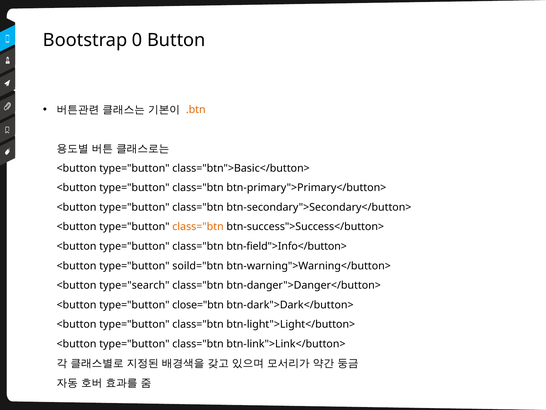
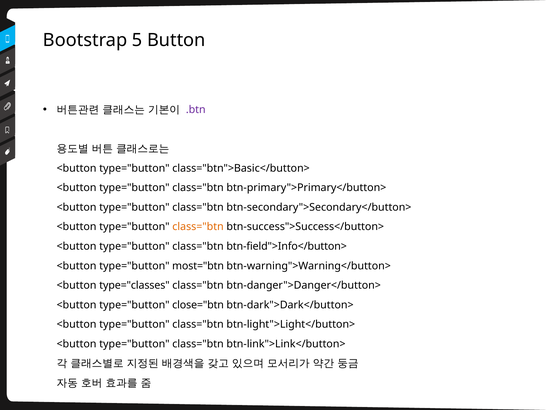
0: 0 -> 5
.btn colour: orange -> purple
soild="btn: soild="btn -> most="btn
type="search: type="search -> type="classes
